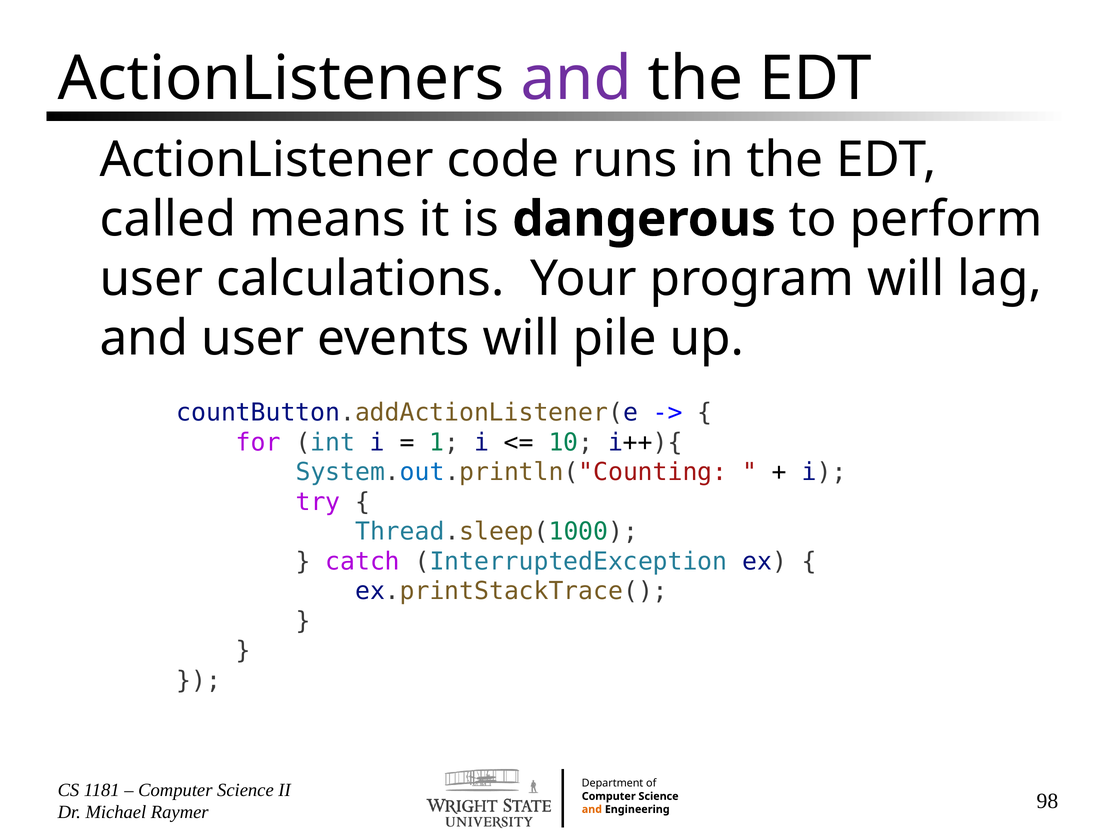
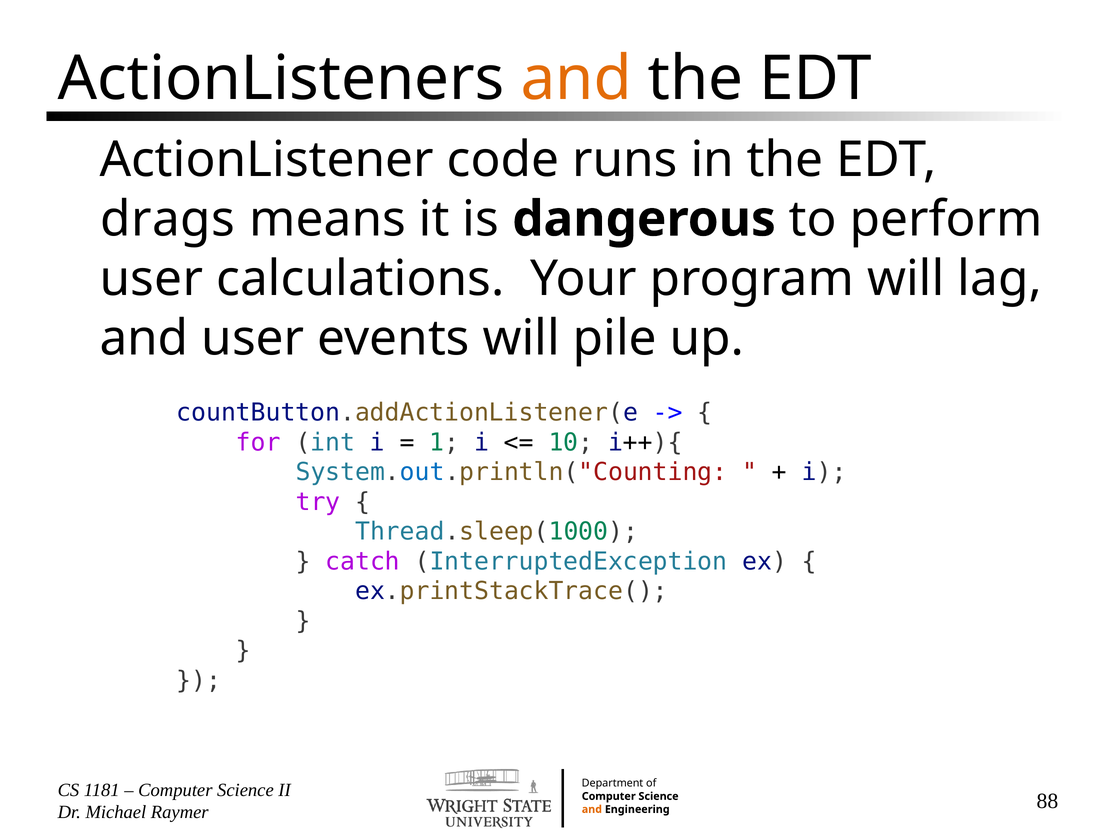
and at (576, 79) colour: purple -> orange
called: called -> drags
98: 98 -> 88
